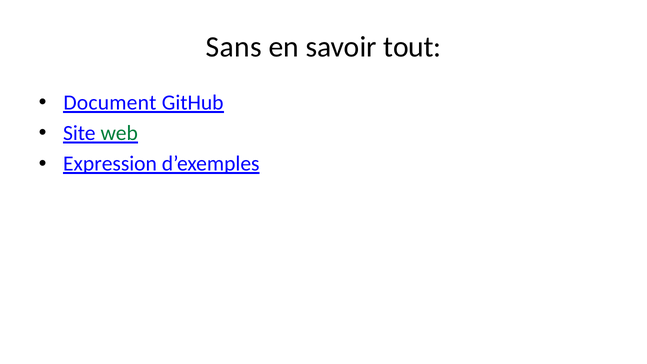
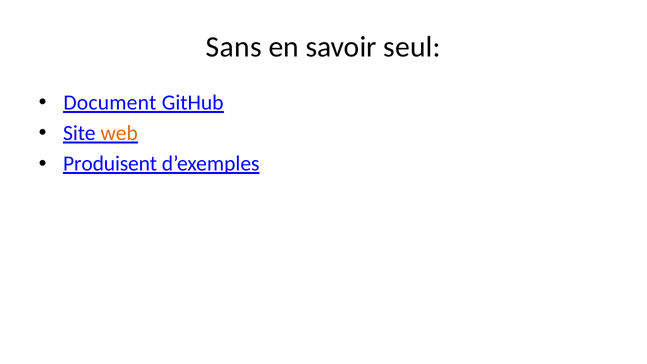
tout: tout -> seul
web colour: green -> orange
Expression: Expression -> Produisent
